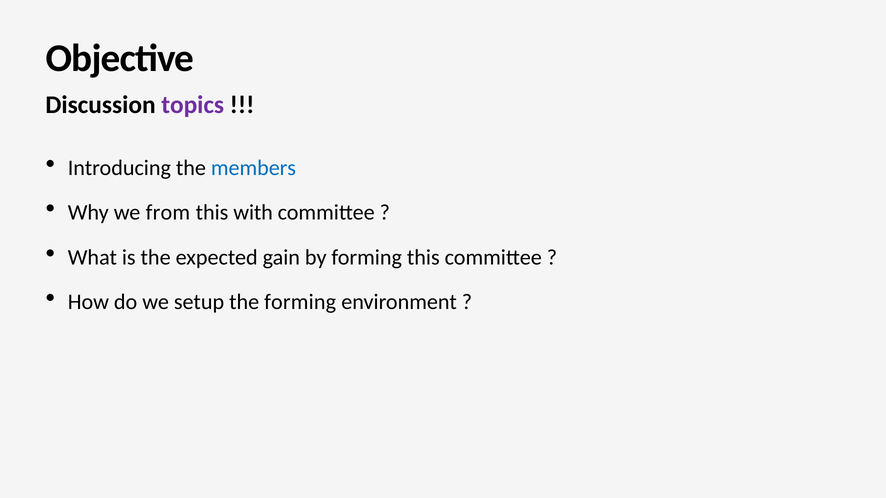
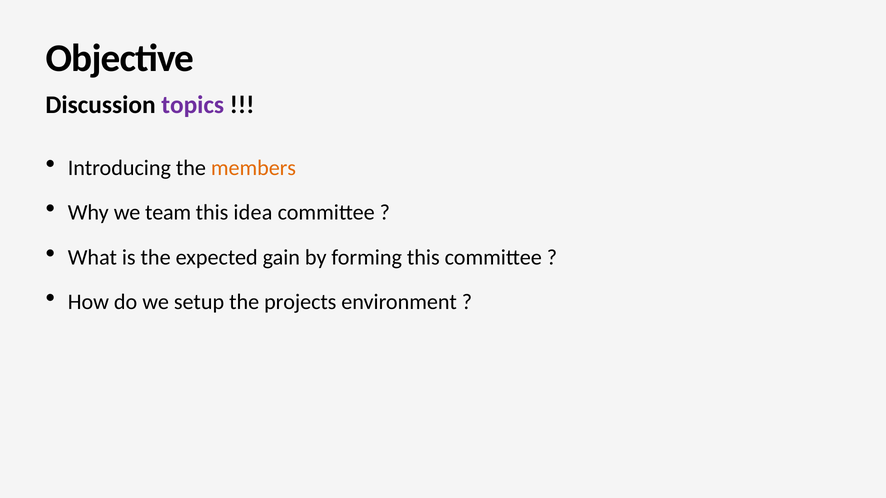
members colour: blue -> orange
from: from -> team
with: with -> idea
the forming: forming -> projects
